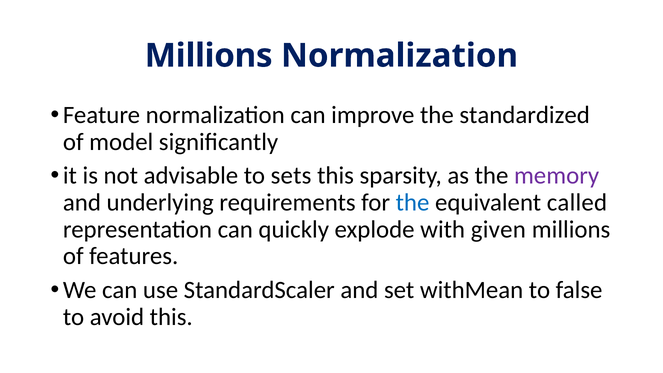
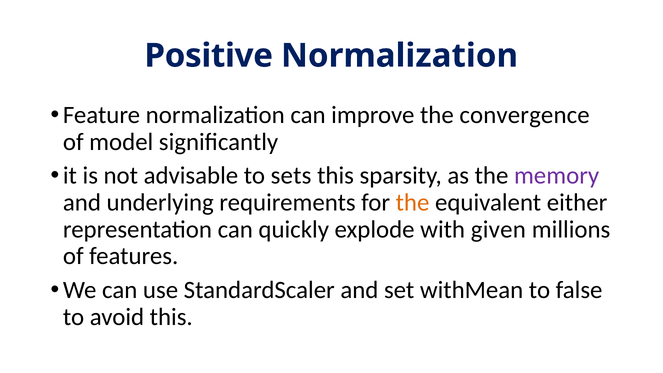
Millions at (209, 56): Millions -> Positive
standardized: standardized -> convergence
the at (413, 203) colour: blue -> orange
called: called -> either
